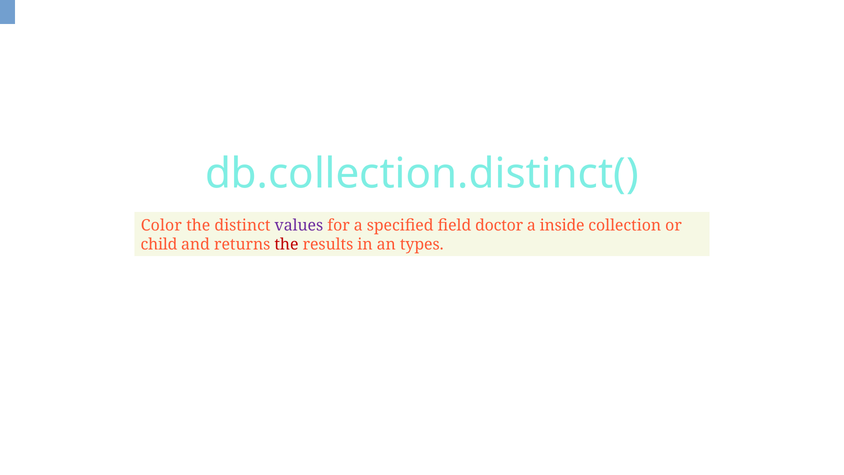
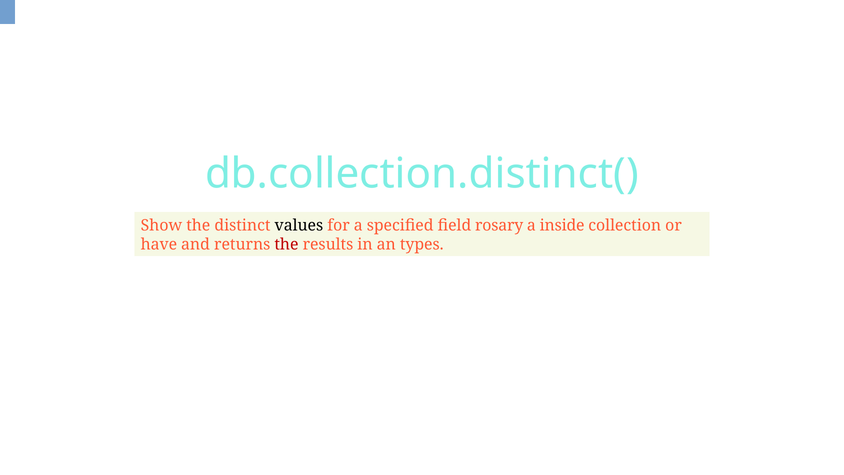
Color: Color -> Show
values colour: purple -> black
doctor: doctor -> rosary
child: child -> have
